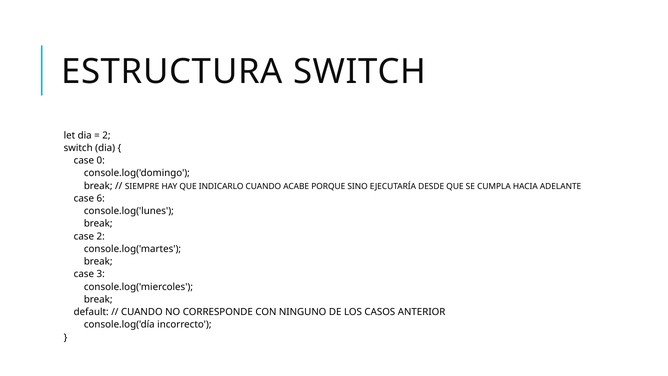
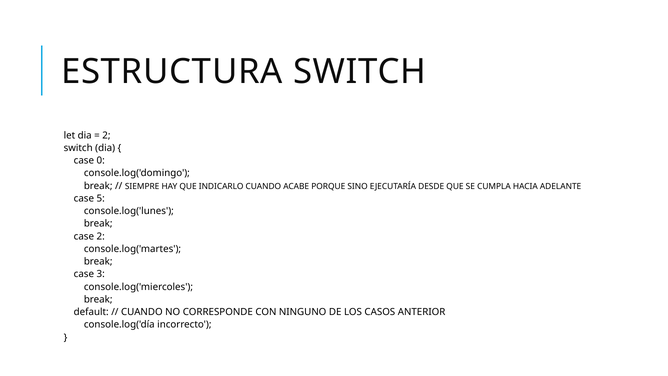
6: 6 -> 5
